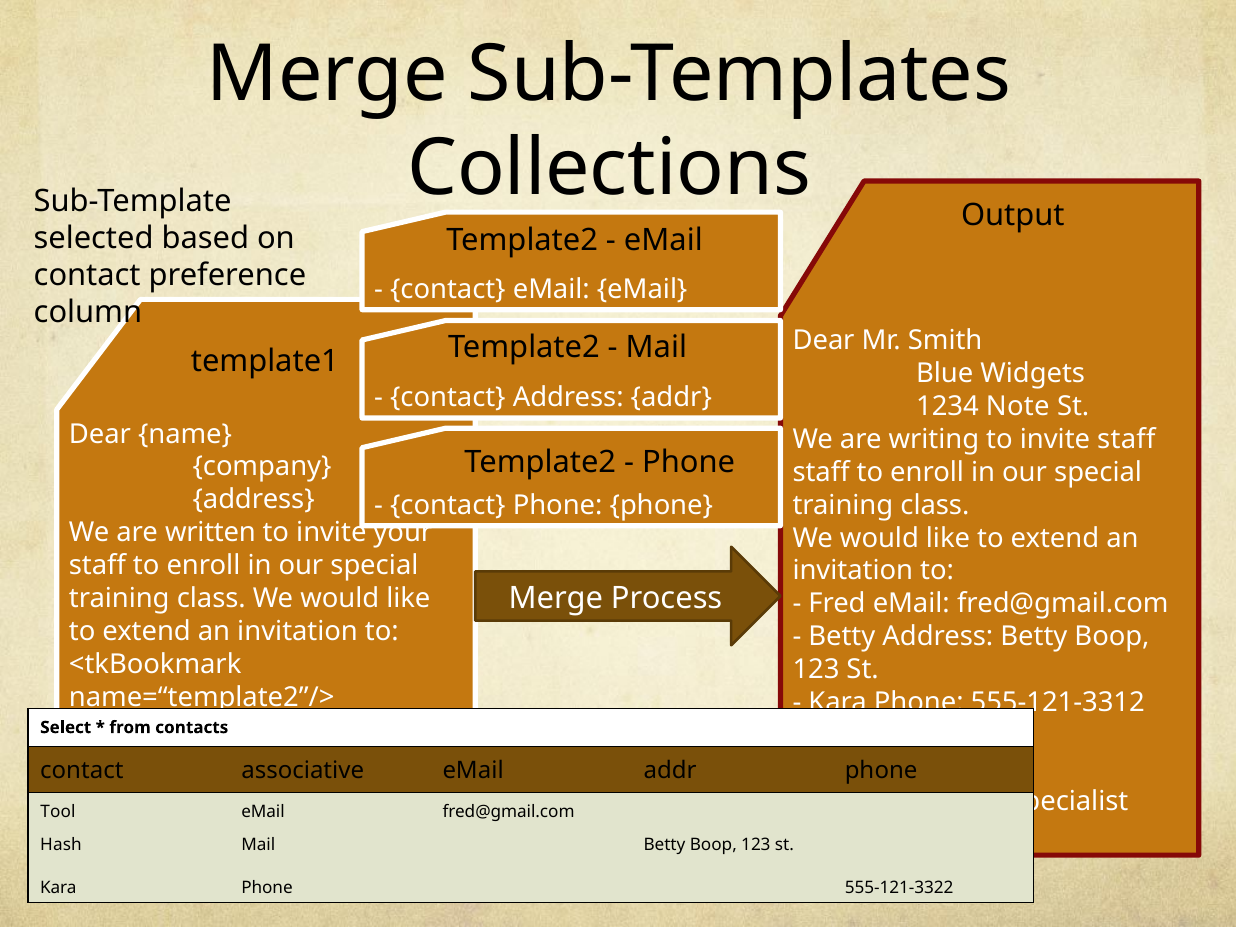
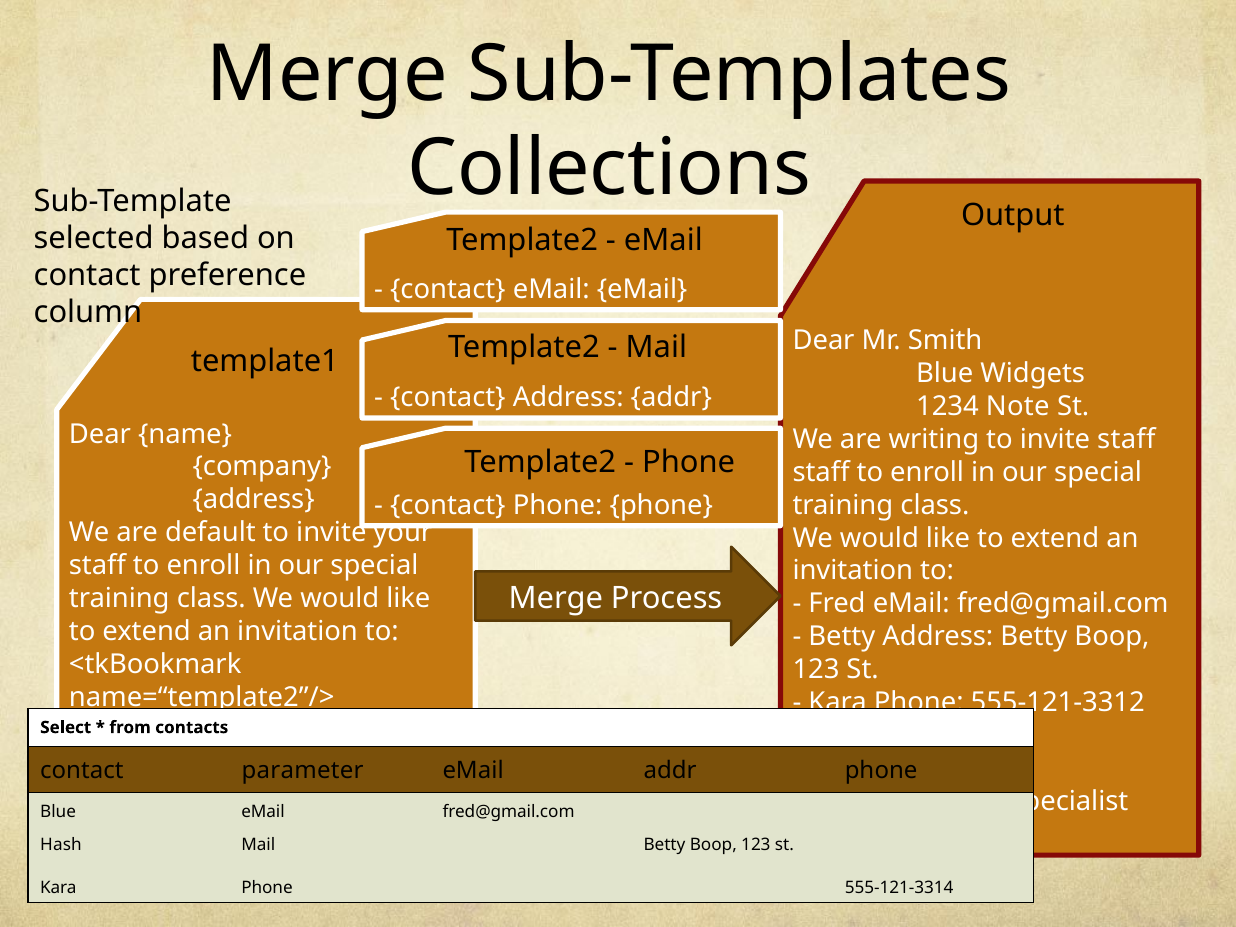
written: written -> default
associative: associative -> parameter
Tool at (58, 811): Tool -> Blue
555-121-3322: 555-121-3322 -> 555-121-3314
